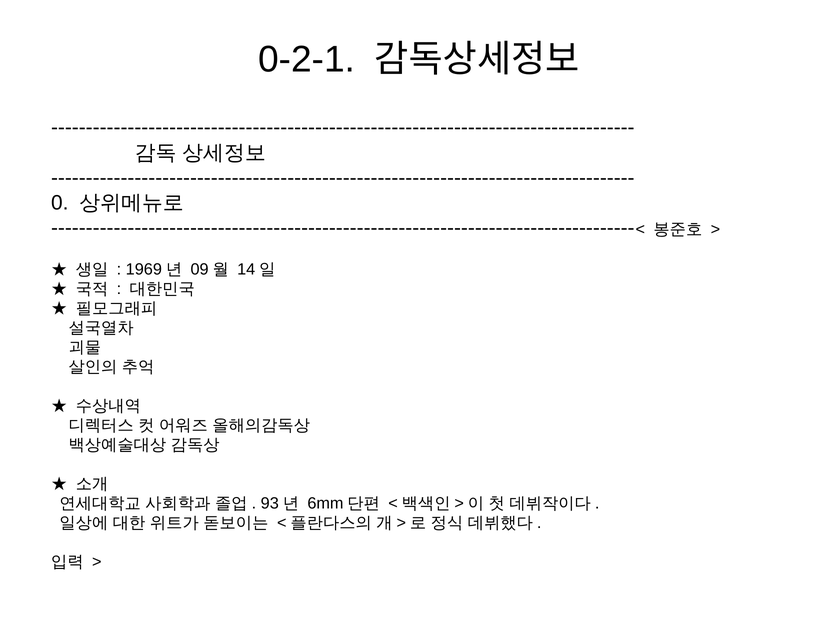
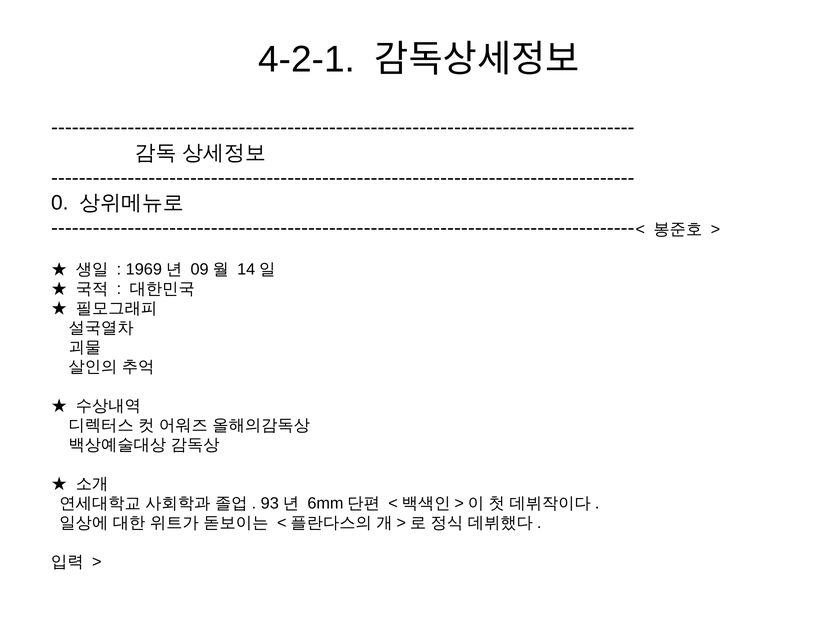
0-2-1: 0-2-1 -> 4-2-1
